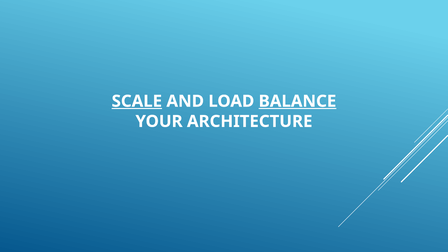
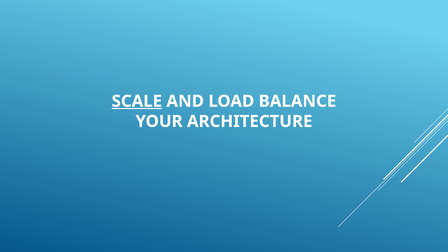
BALANCE underline: present -> none
